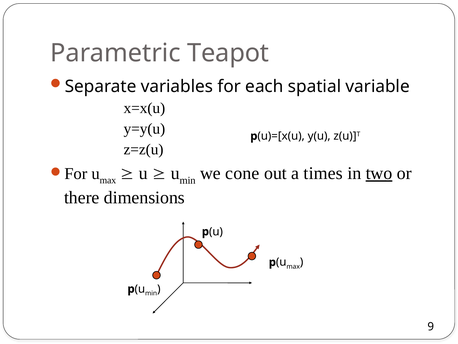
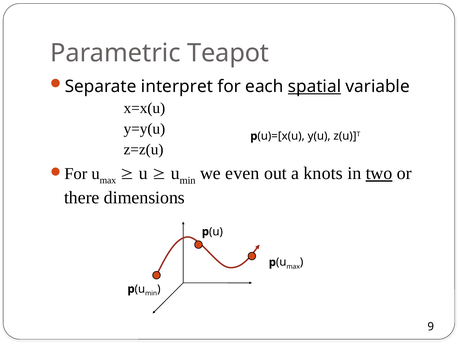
variables: variables -> interpret
spatial underline: none -> present
cone: cone -> even
times: times -> knots
